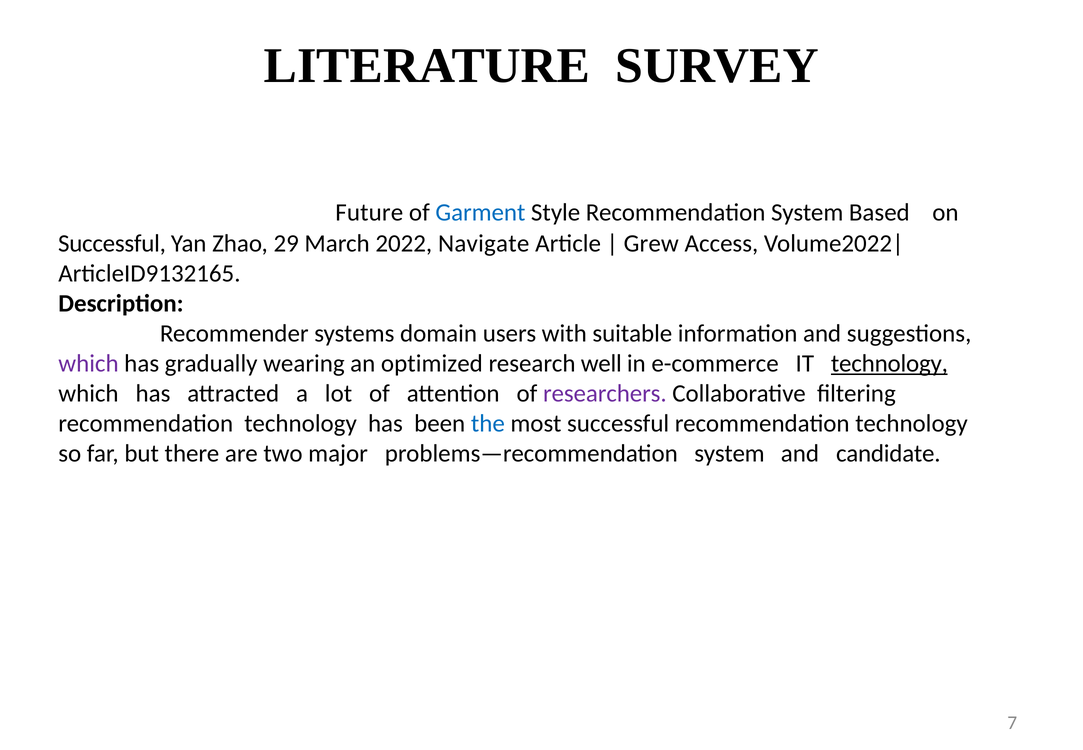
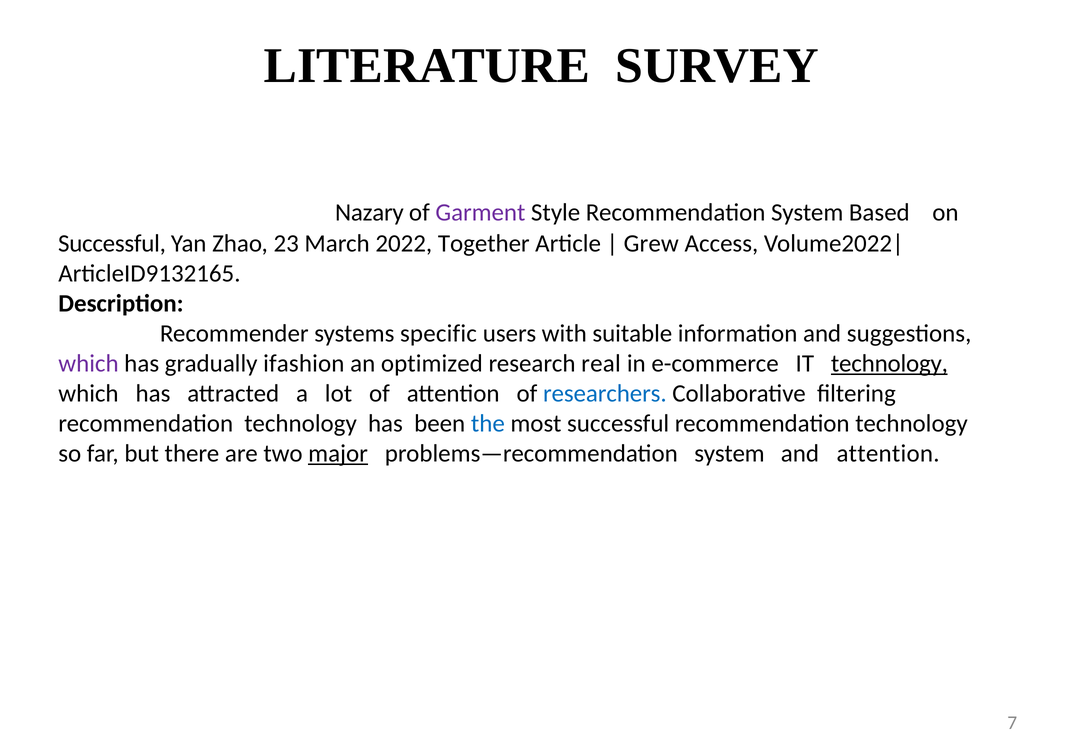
Future: Future -> Nazary
Garment colour: blue -> purple
29: 29 -> 23
Navigate: Navigate -> Together
domain: domain -> specific
wearing: wearing -> ifashion
well: well -> real
researchers colour: purple -> blue
major underline: none -> present
and candidate: candidate -> attention
